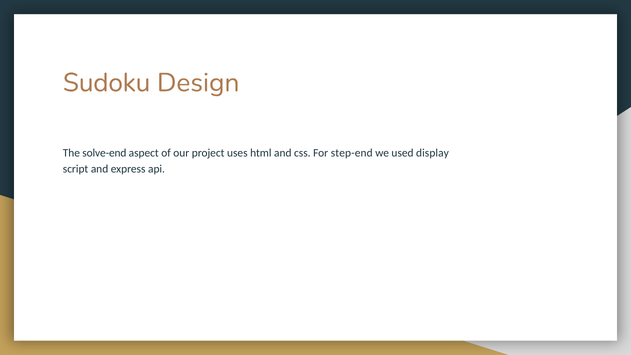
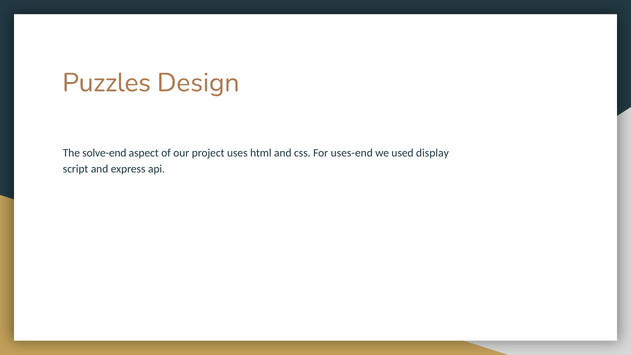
Sudoku: Sudoku -> Puzzles
step-end: step-end -> uses-end
